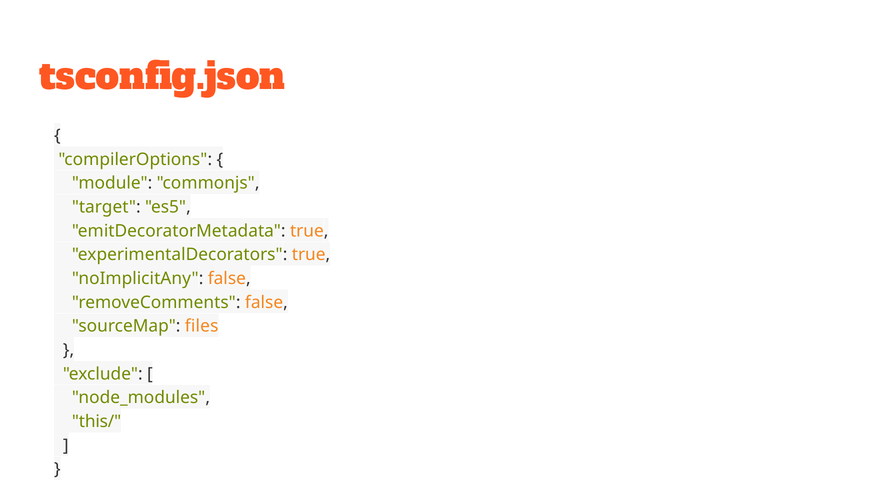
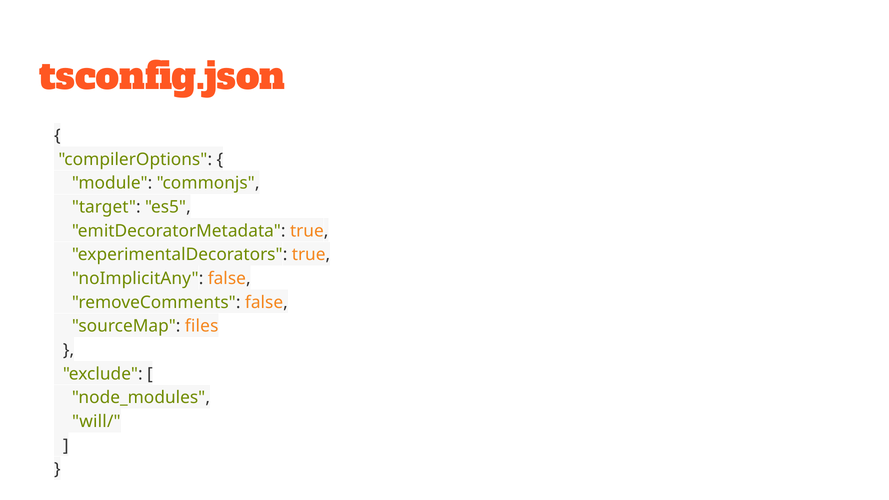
this/: this/ -> will/
